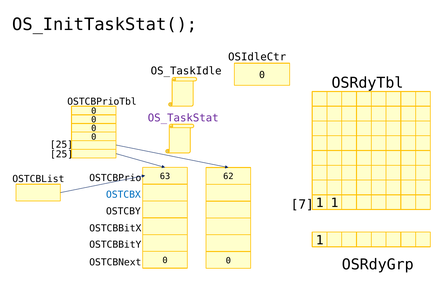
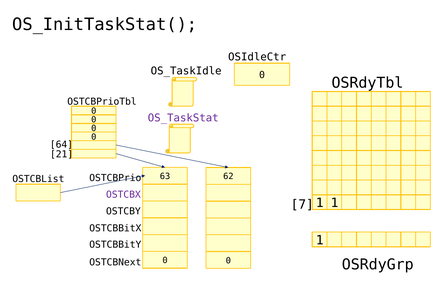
25 at (61, 145): 25 -> 64
25 at (62, 155): 25 -> 21
OSTCBX colour: blue -> purple
